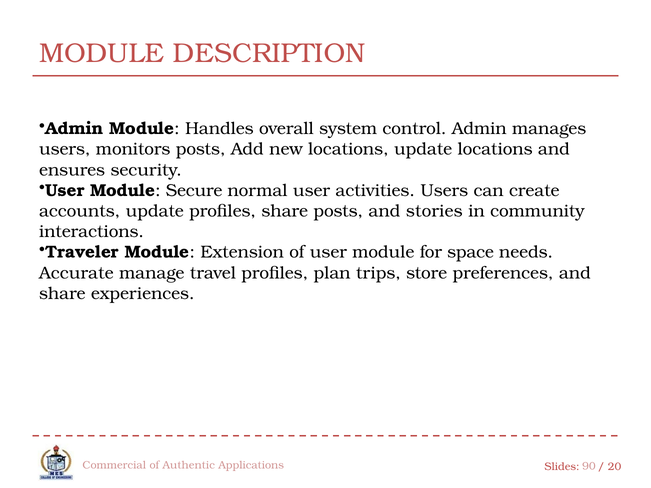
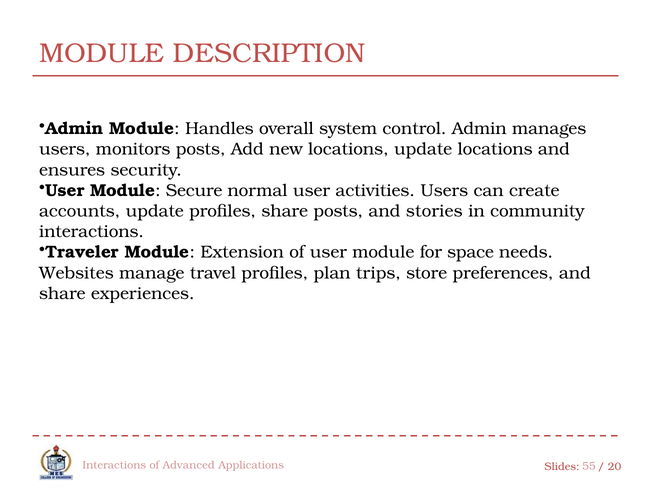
Accurate: Accurate -> Websites
Commercial at (114, 466): Commercial -> Interactions
Authentic: Authentic -> Advanced
90: 90 -> 55
